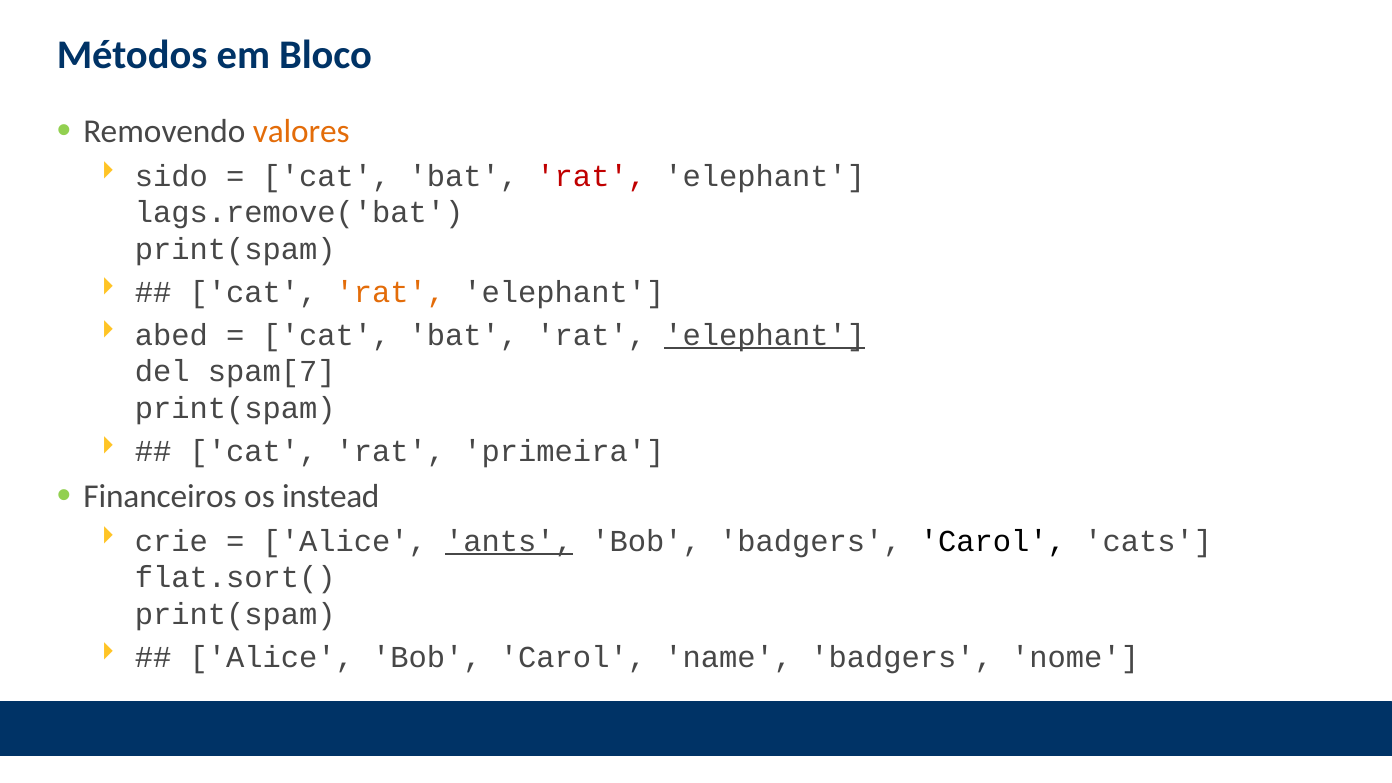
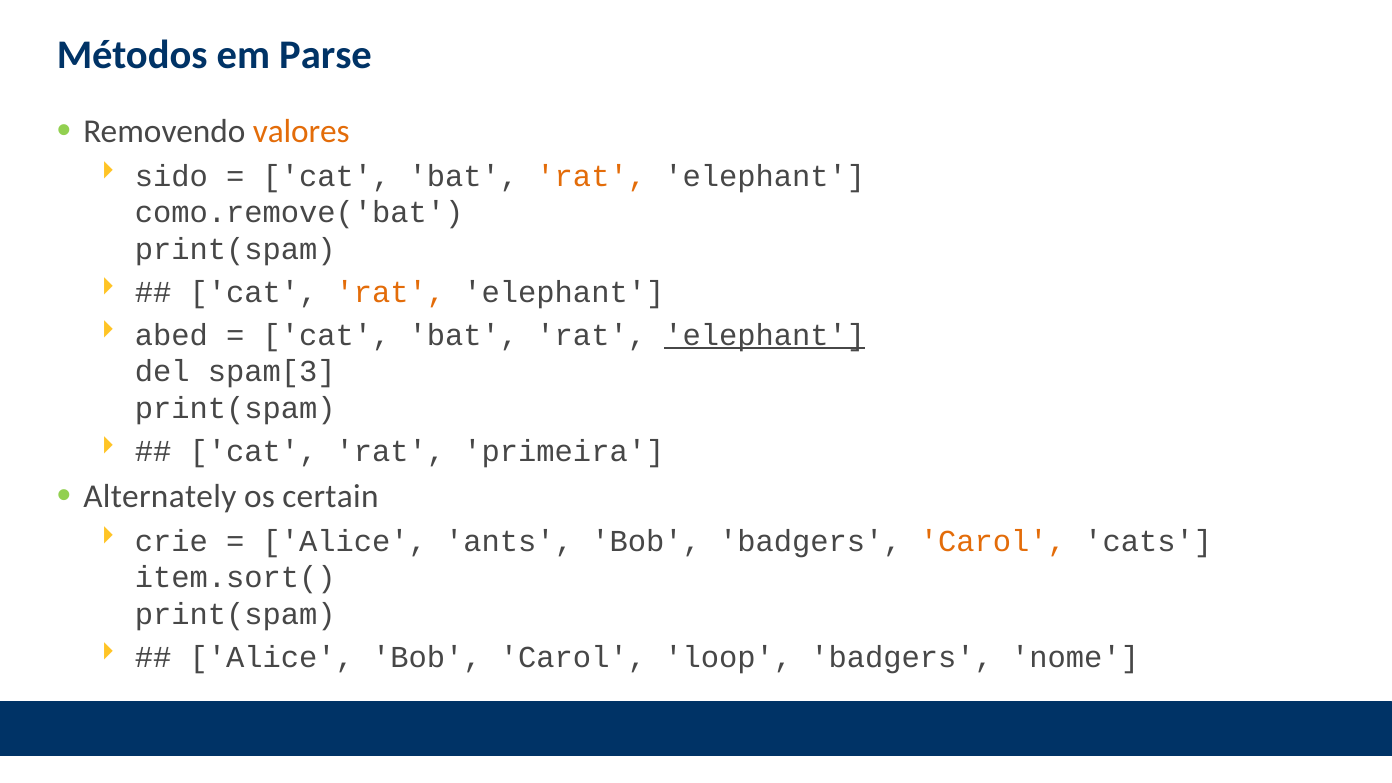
Bloco: Bloco -> Parse
rat at (591, 176) colour: red -> orange
lags.remove('bat: lags.remove('bat -> como.remove('bat
spam[7: spam[7 -> spam[3
Financeiros: Financeiros -> Alternately
instead: instead -> certain
ants underline: present -> none
Carol at (993, 541) colour: black -> orange
flat.sort(: flat.sort( -> item.sort(
name: name -> loop
